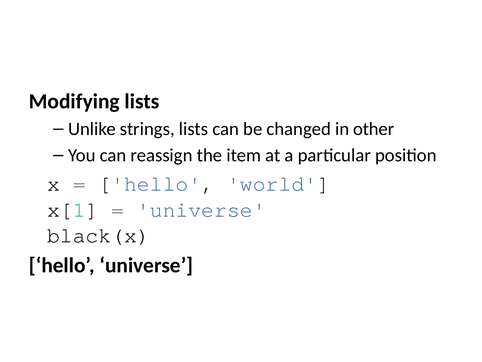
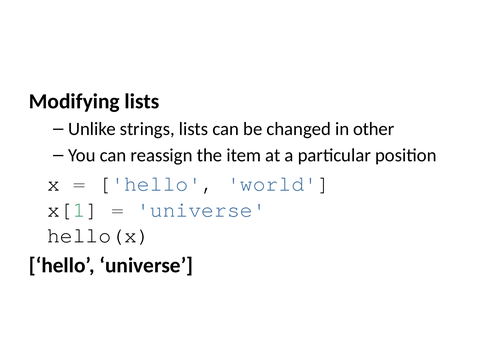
black(x: black(x -> hello(x
